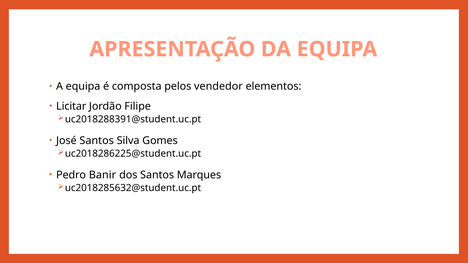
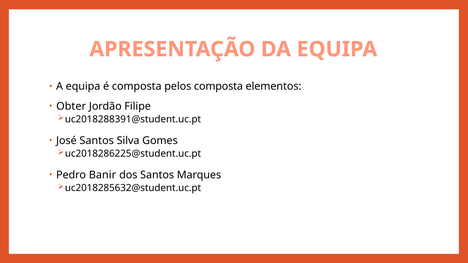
pelos vendedor: vendedor -> composta
Licitar: Licitar -> Obter
